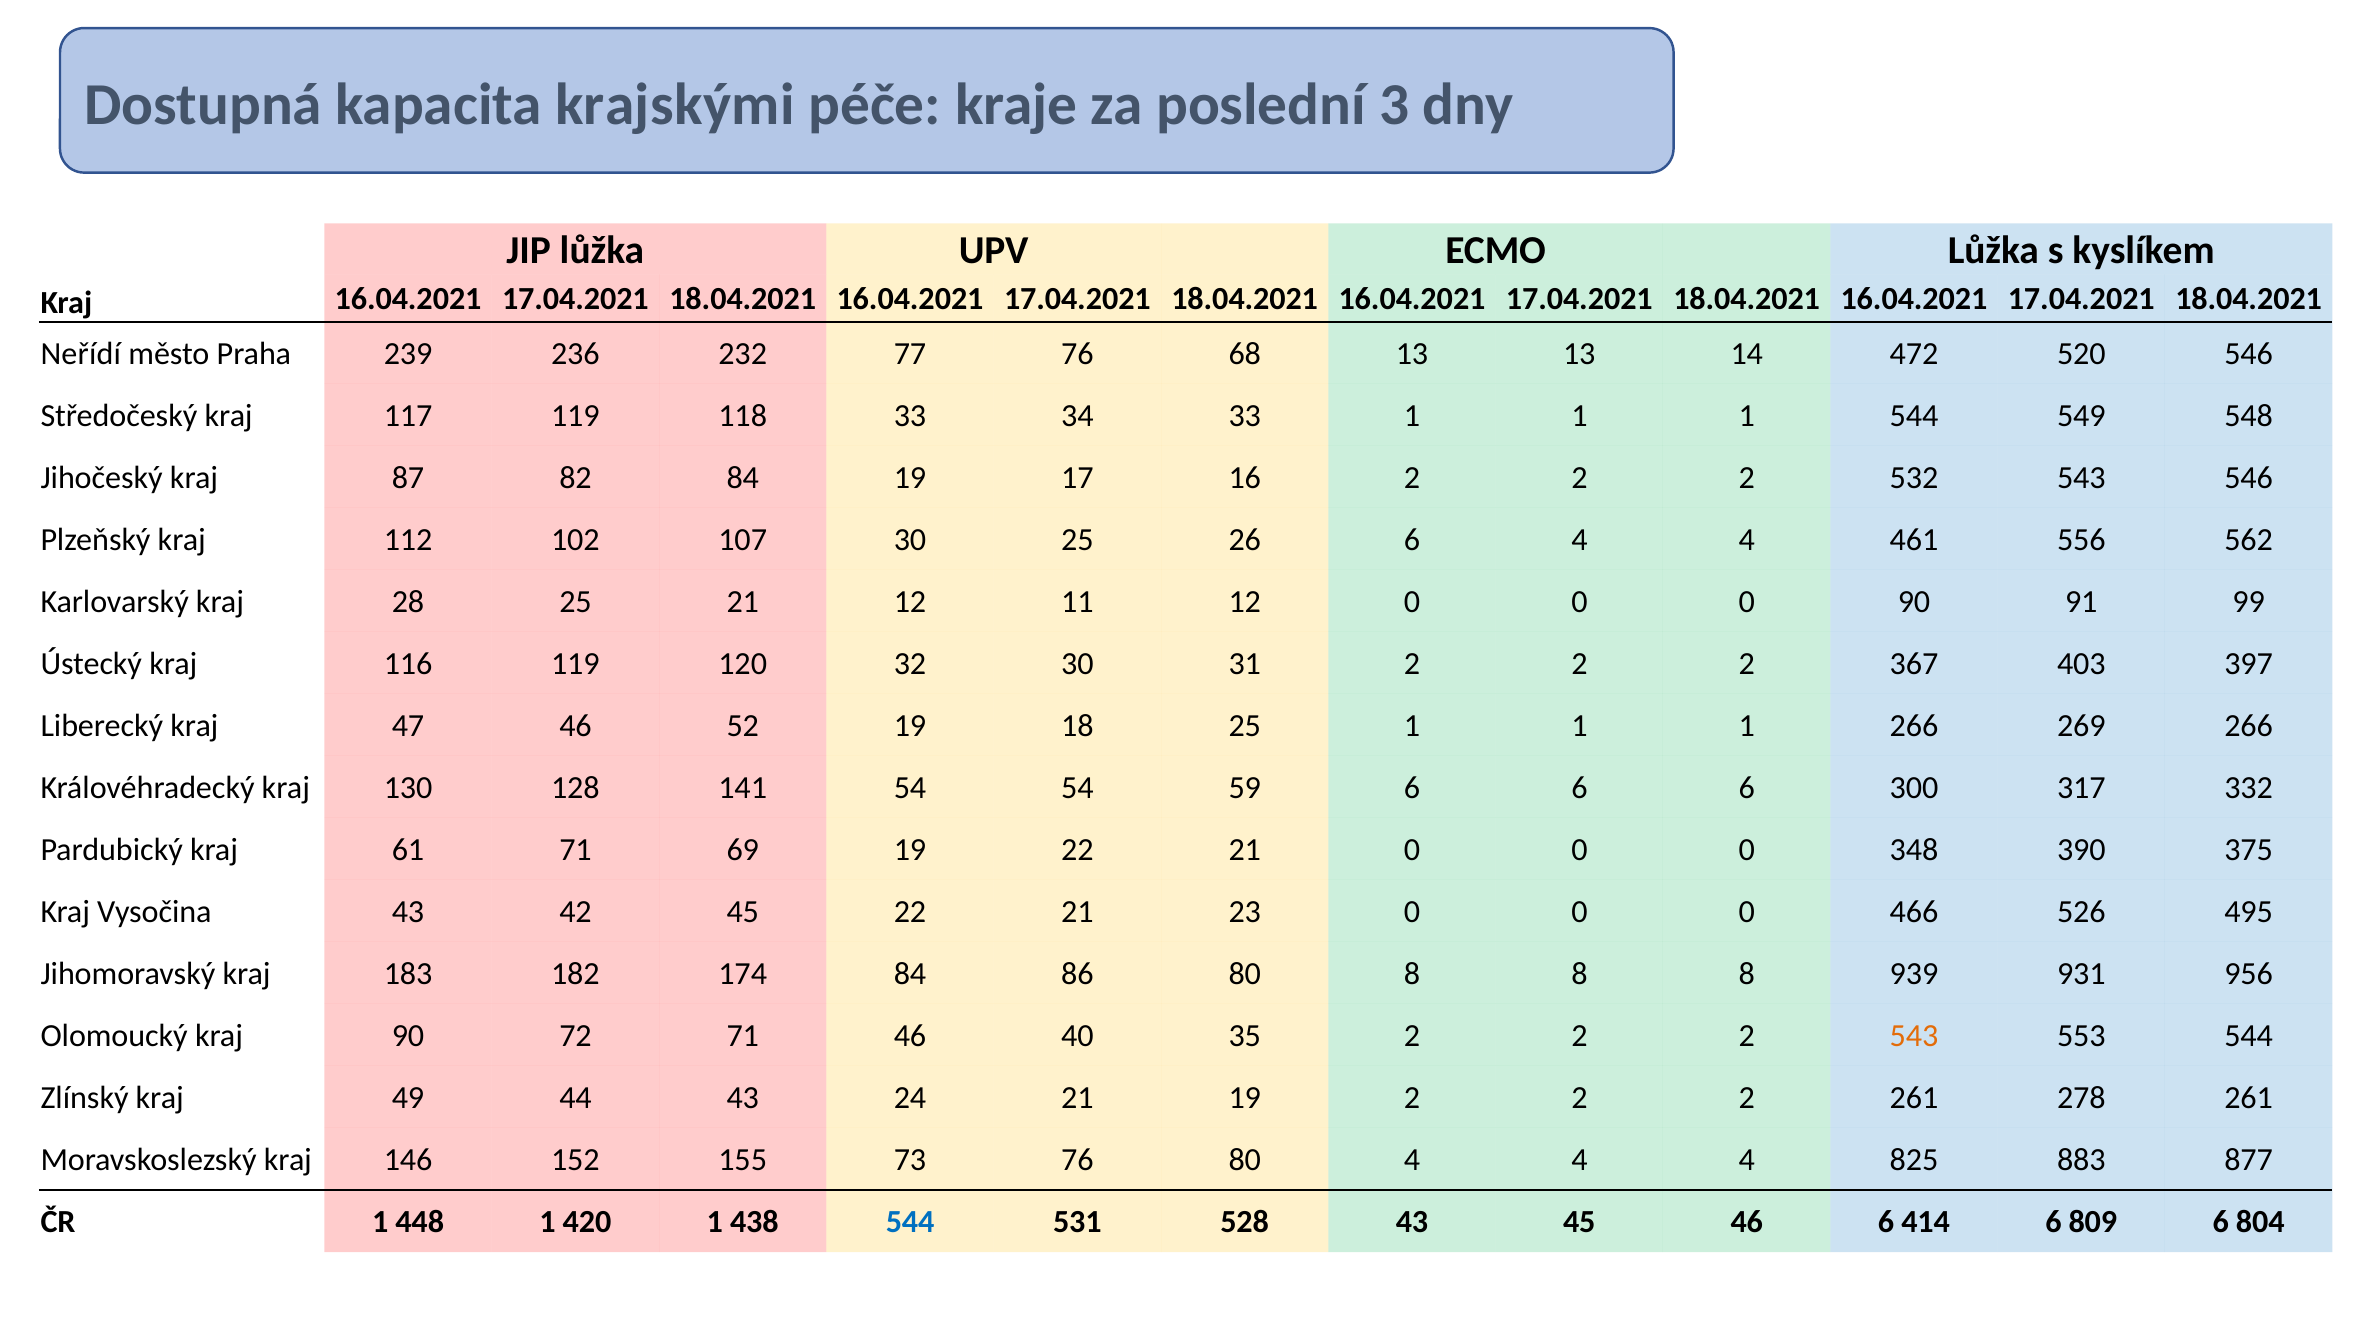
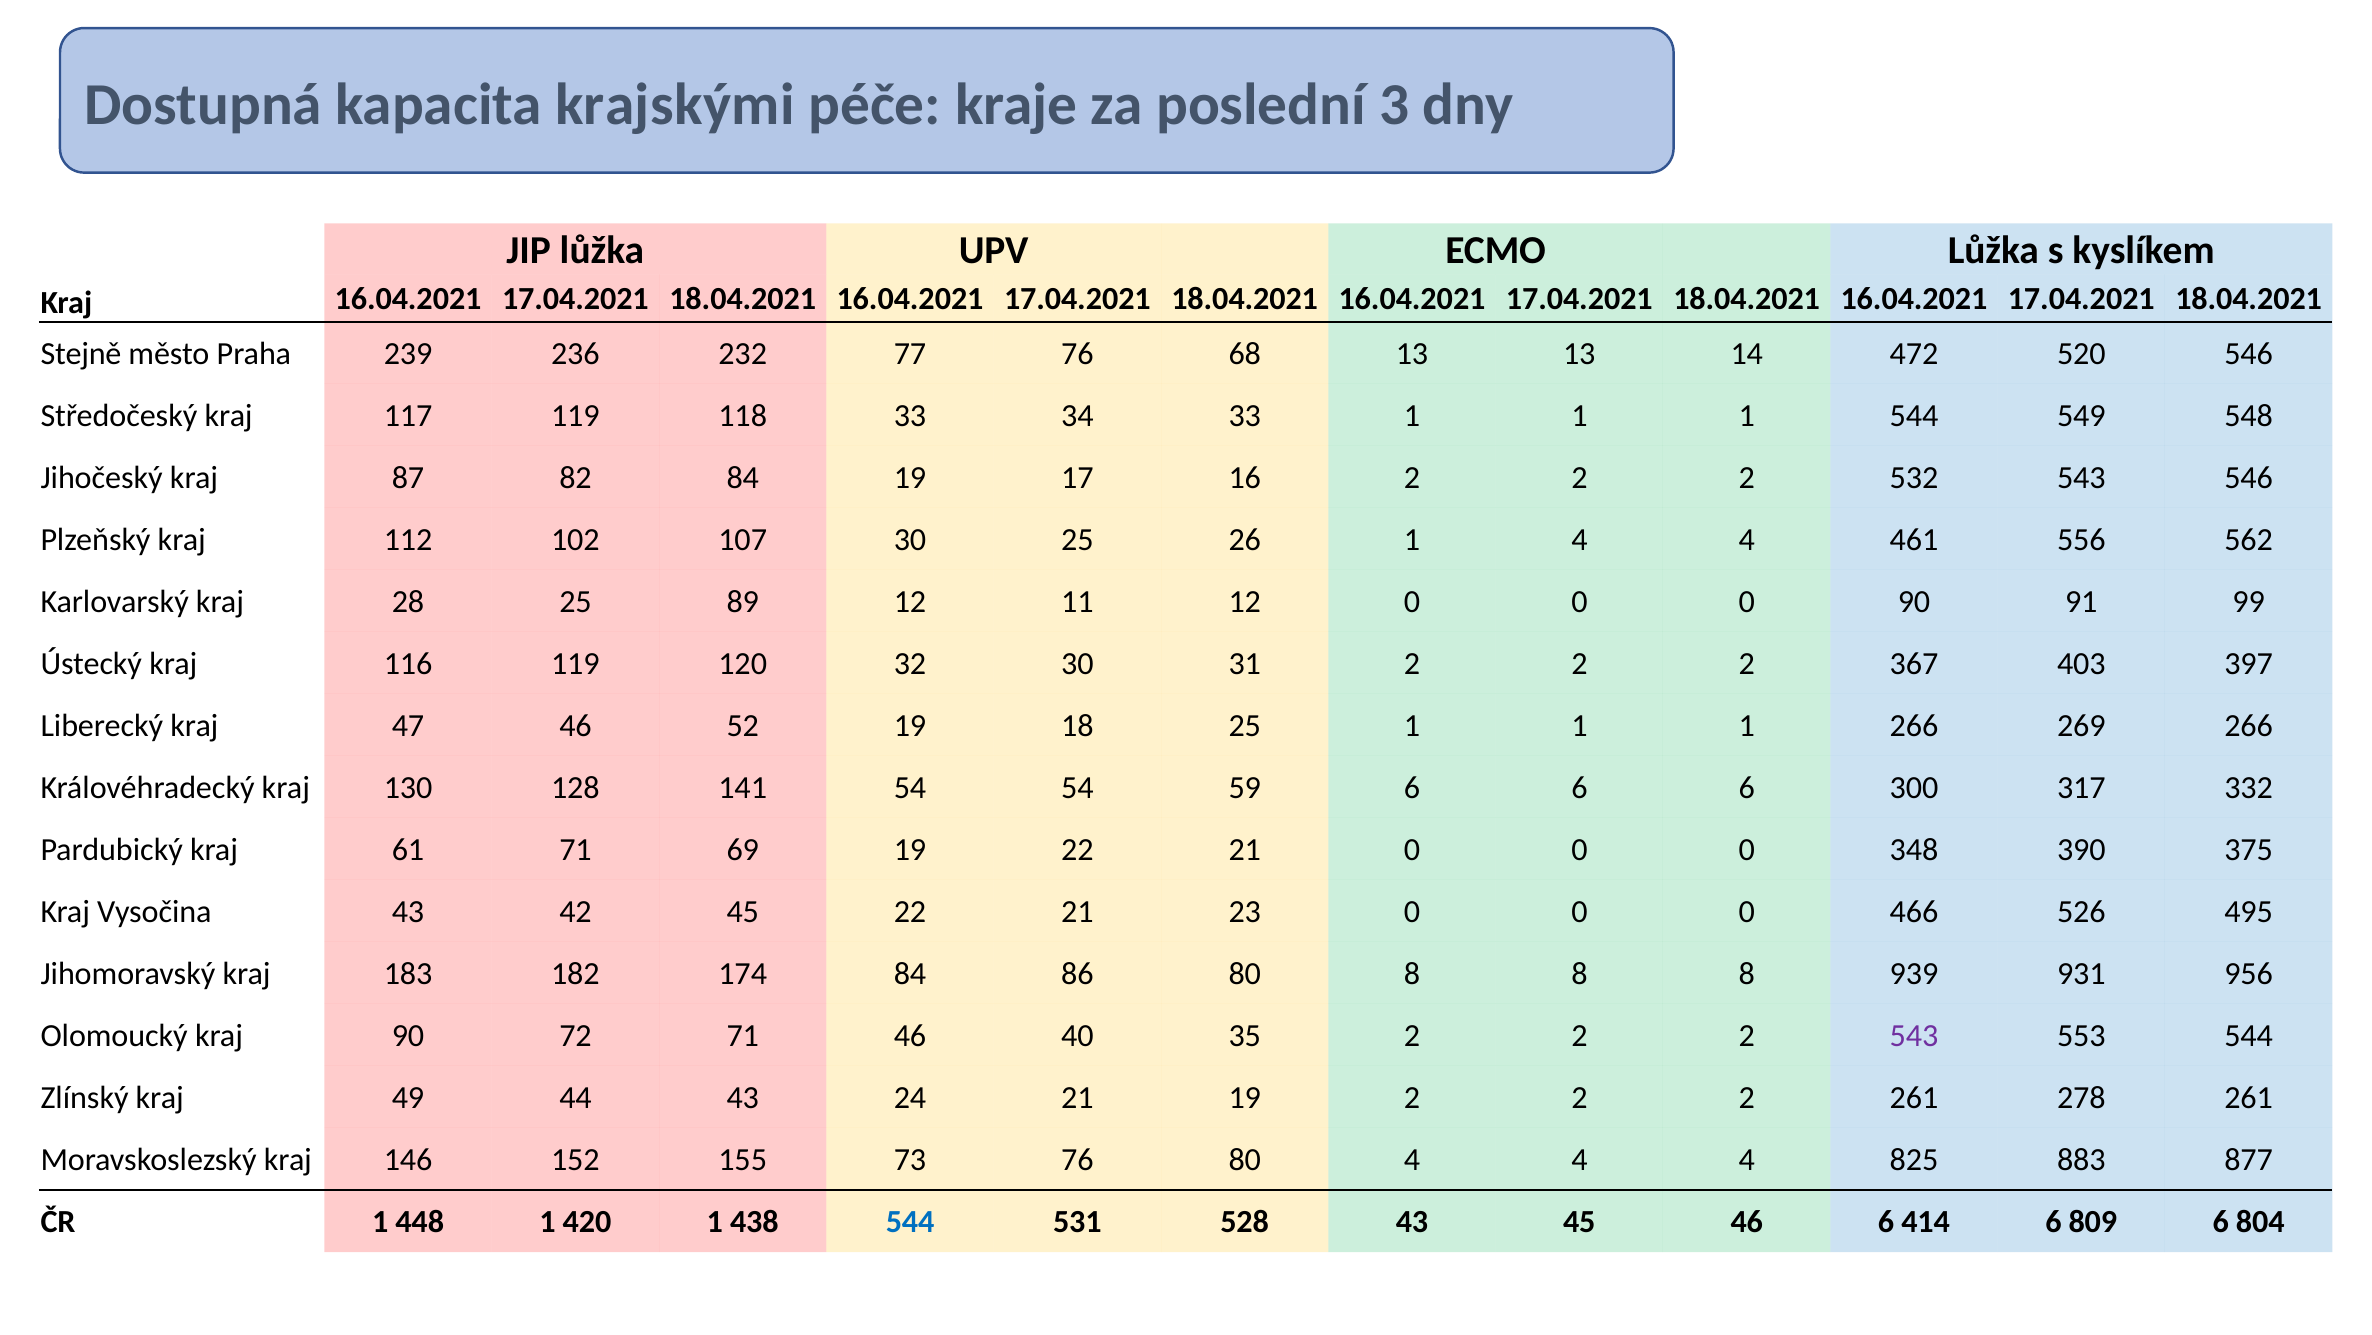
Neřídí: Neřídí -> Stejně
26 6: 6 -> 1
25 21: 21 -> 89
543 at (1914, 1036) colour: orange -> purple
